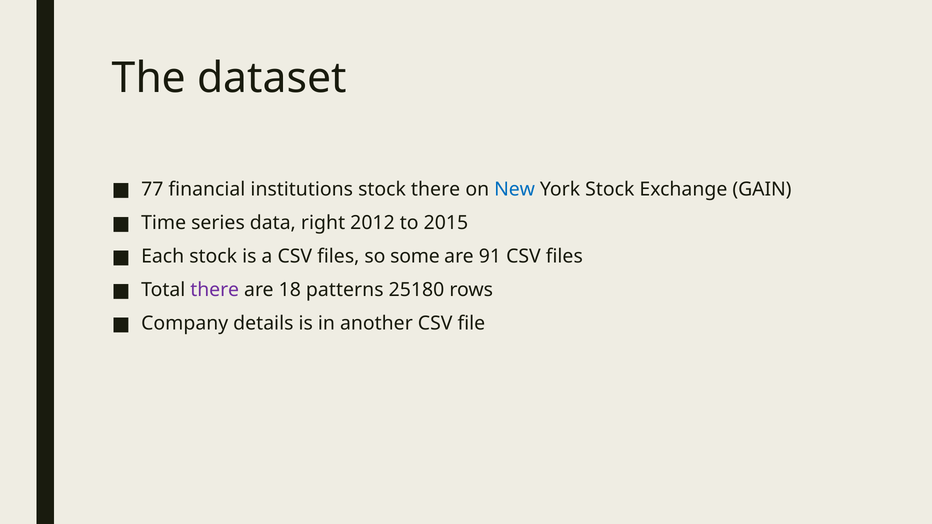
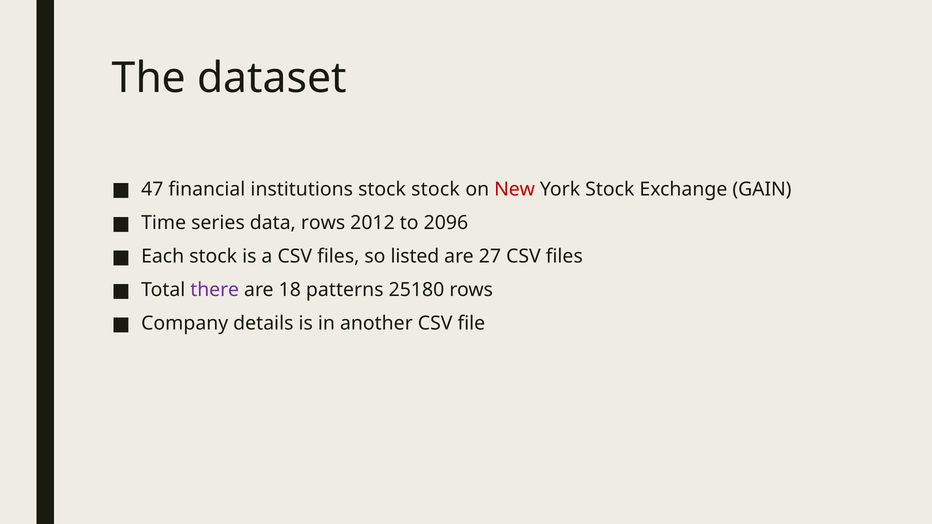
77: 77 -> 47
stock there: there -> stock
New colour: blue -> red
data right: right -> rows
2015: 2015 -> 2096
some: some -> listed
91: 91 -> 27
